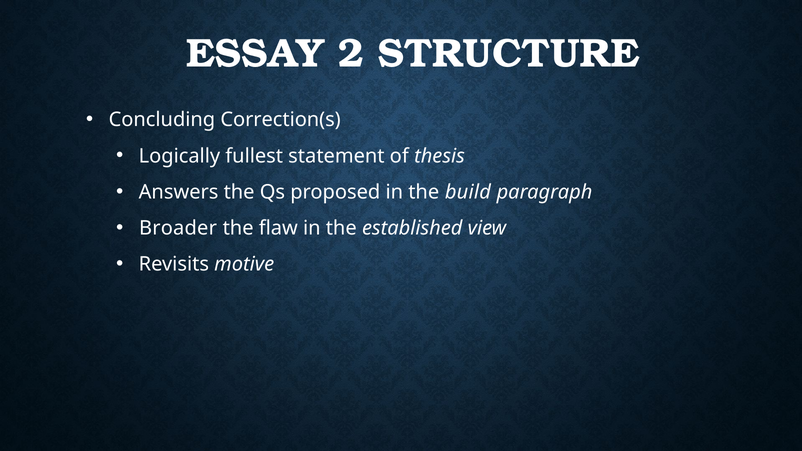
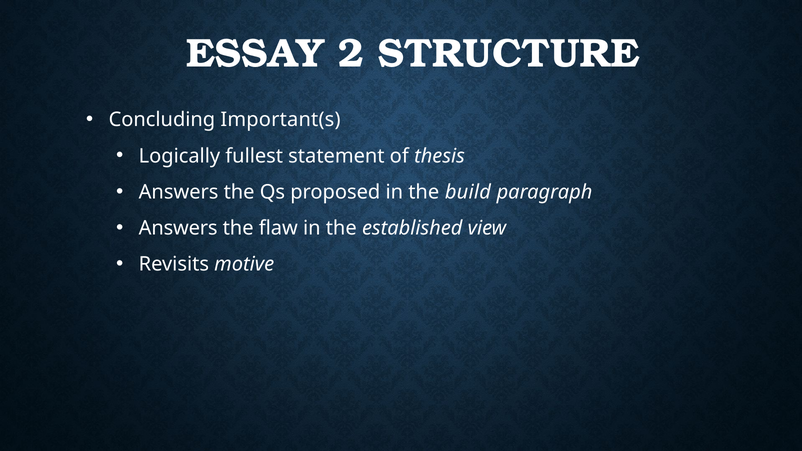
Correction(s: Correction(s -> Important(s
Broader at (178, 228): Broader -> Answers
